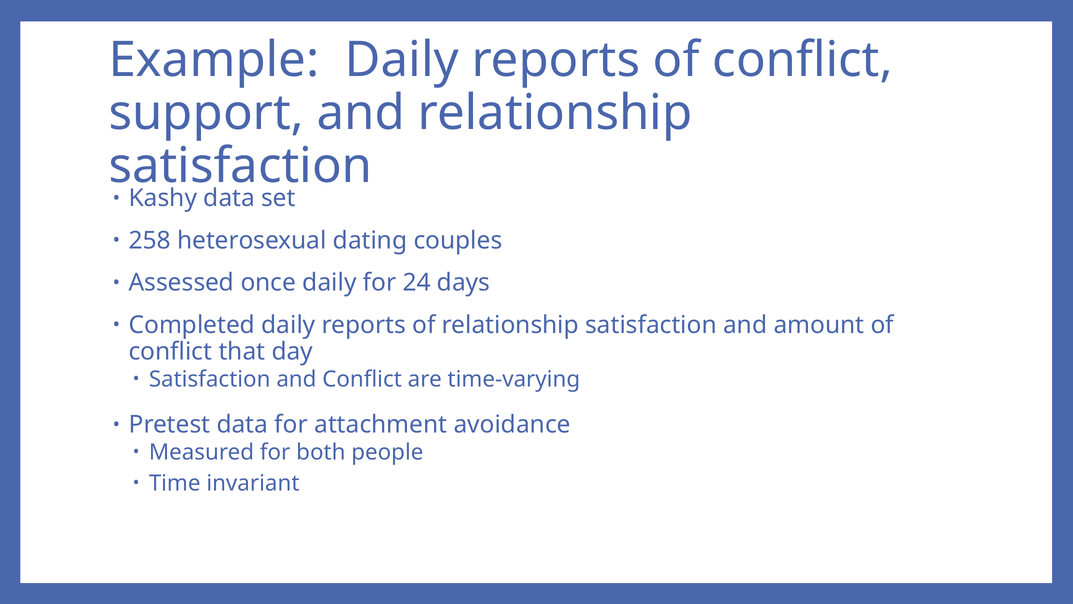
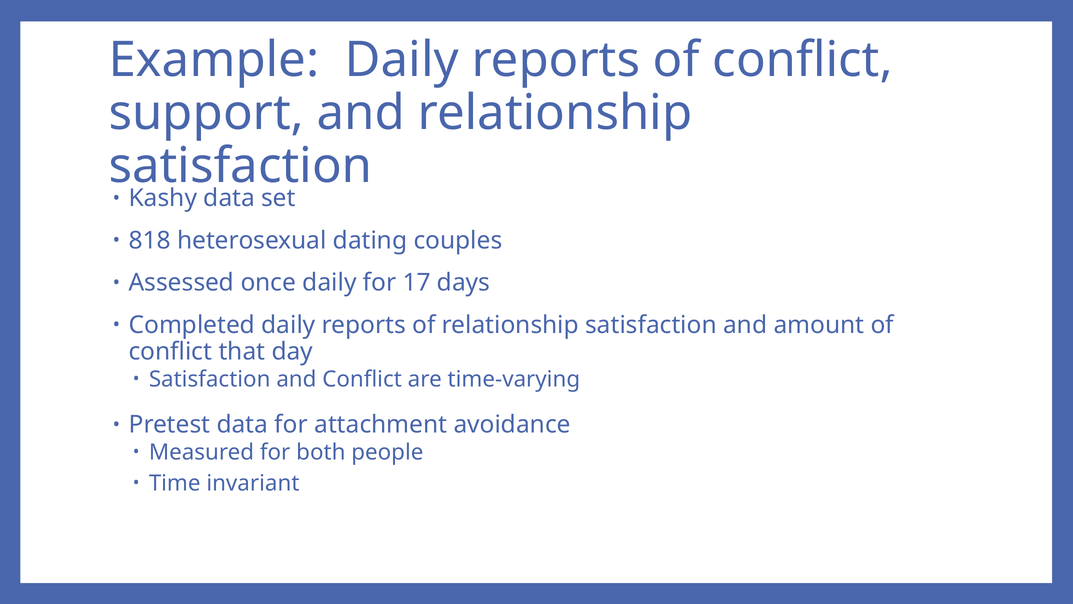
258: 258 -> 818
24: 24 -> 17
